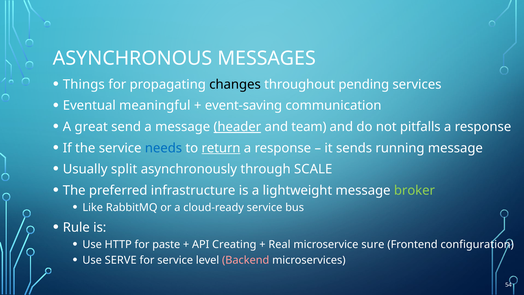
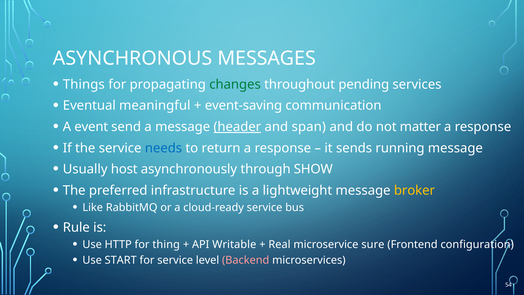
changes colour: black -> green
great: great -> event
team: team -> span
pitfalls: pitfalls -> matter
return underline: present -> none
split: split -> host
SCALE: SCALE -> SHOW
broker colour: light green -> yellow
paste: paste -> thing
Creating: Creating -> Writable
SERVE: SERVE -> START
